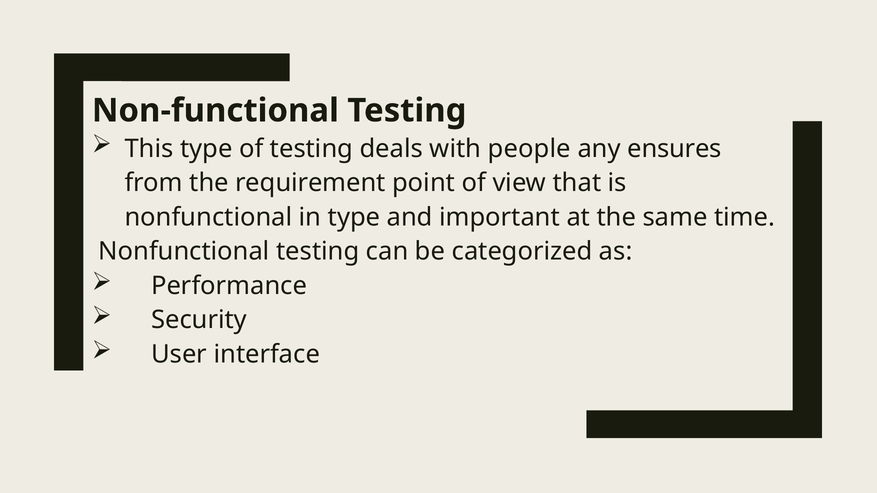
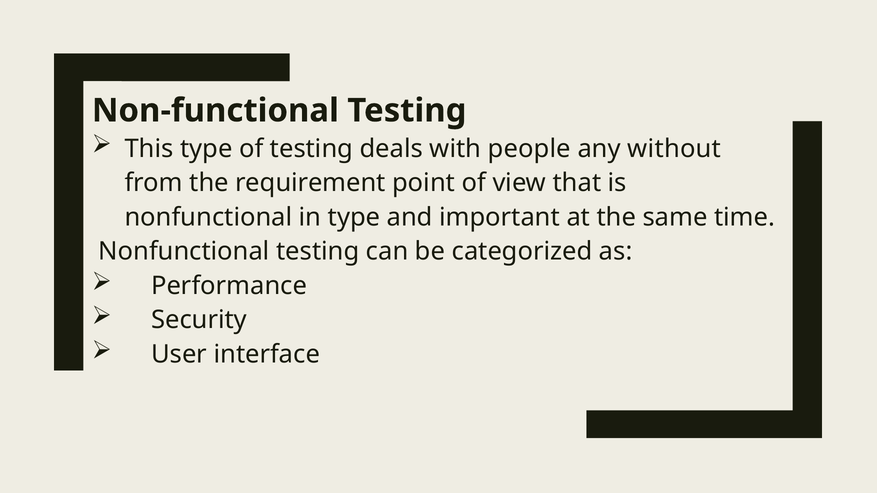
ensures: ensures -> without
